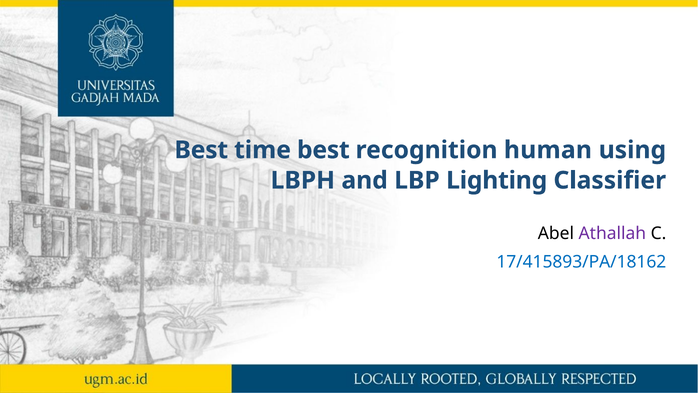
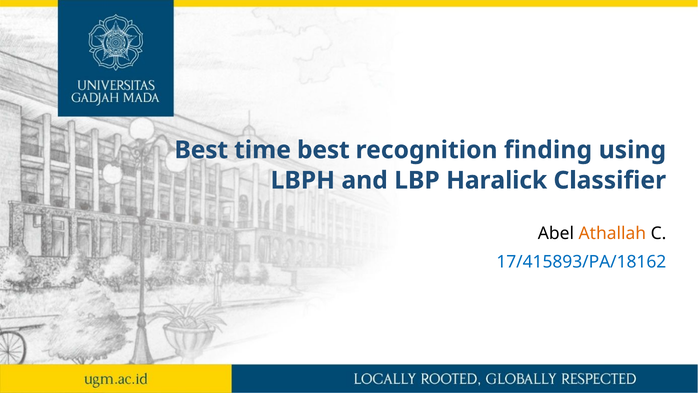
human: human -> finding
Lighting: Lighting -> Haralick
Athallah colour: purple -> orange
